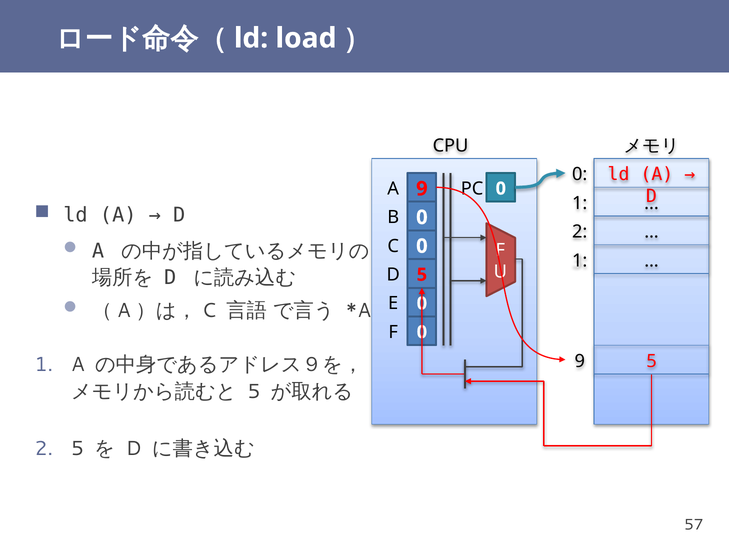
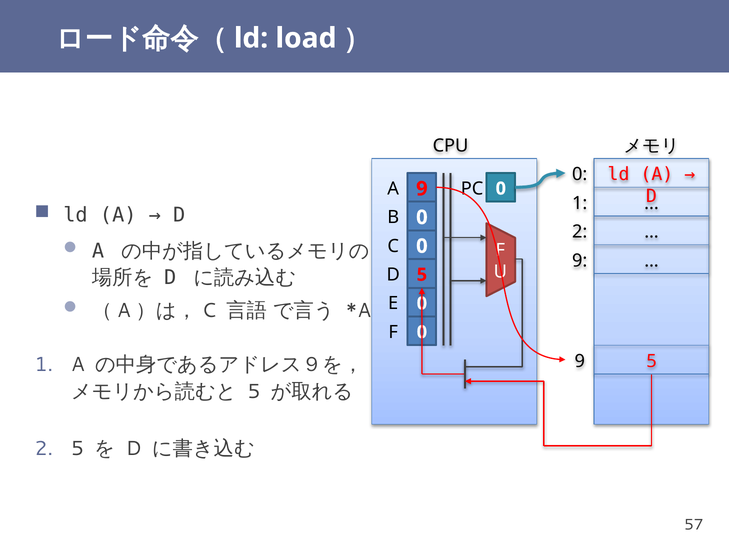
1 at (580, 260): 1 -> 9
